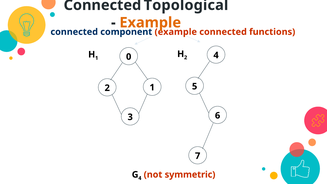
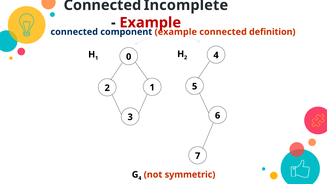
Topological: Topological -> Incomplete
Example at (150, 23) colour: orange -> red
functions: functions -> definition
